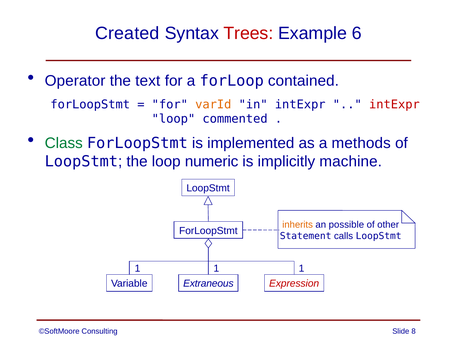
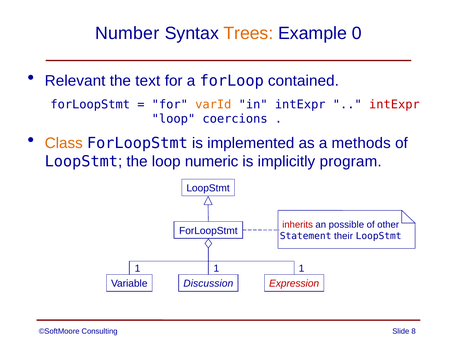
Created: Created -> Number
Trees colour: red -> orange
6: 6 -> 0
Operator: Operator -> Relevant
commented: commented -> coercions
Class colour: green -> orange
machine: machine -> program
inherits colour: orange -> red
calls: calls -> their
Extraneous: Extraneous -> Discussion
